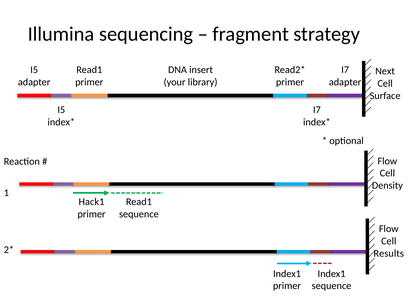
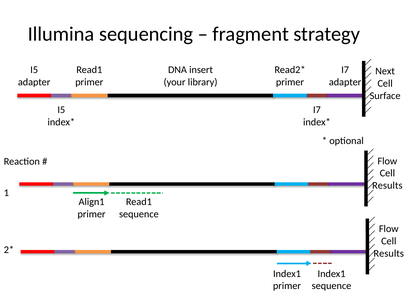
Density at (387, 185): Density -> Results
Hack1: Hack1 -> Align1
